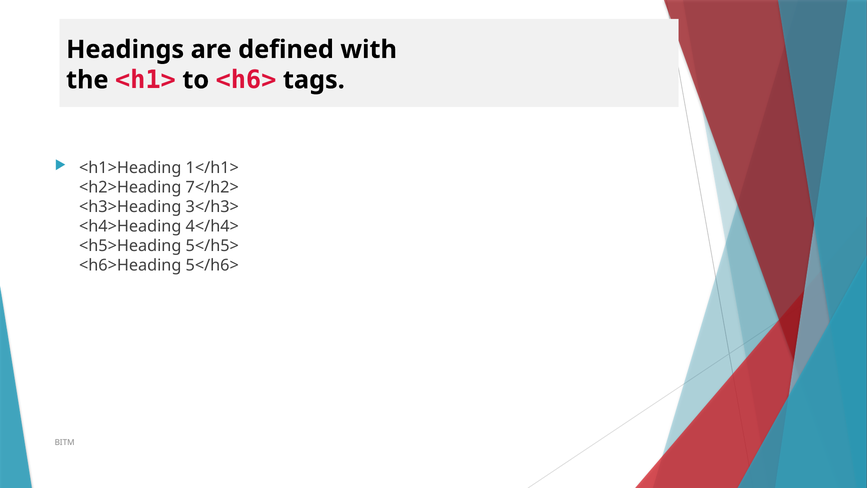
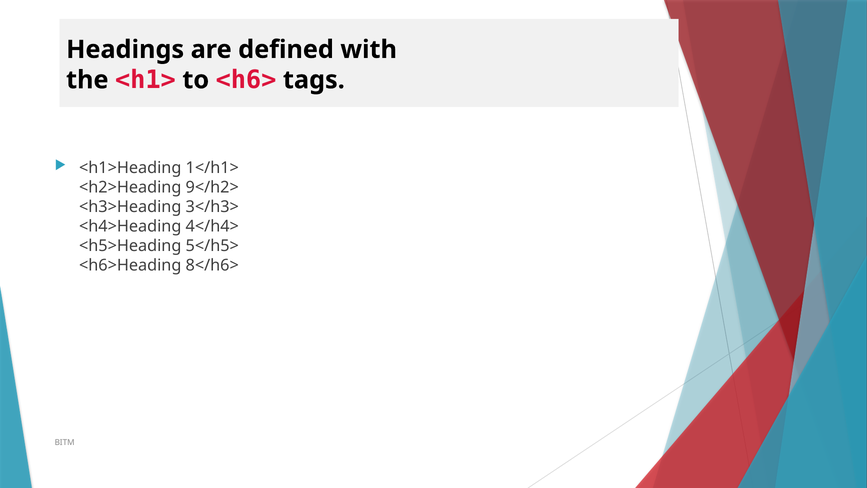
7</h2>: 7</h2> -> 9</h2>
5</h6>: 5</h6> -> 8</h6>
